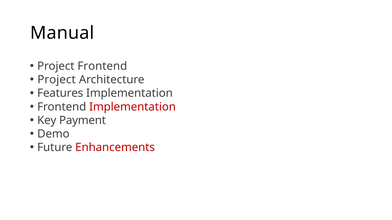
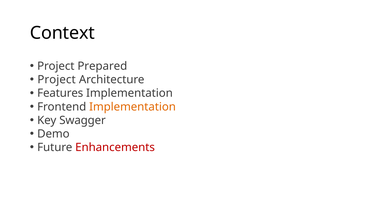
Manual: Manual -> Context
Project Frontend: Frontend -> Prepared
Implementation at (133, 107) colour: red -> orange
Payment: Payment -> Swagger
